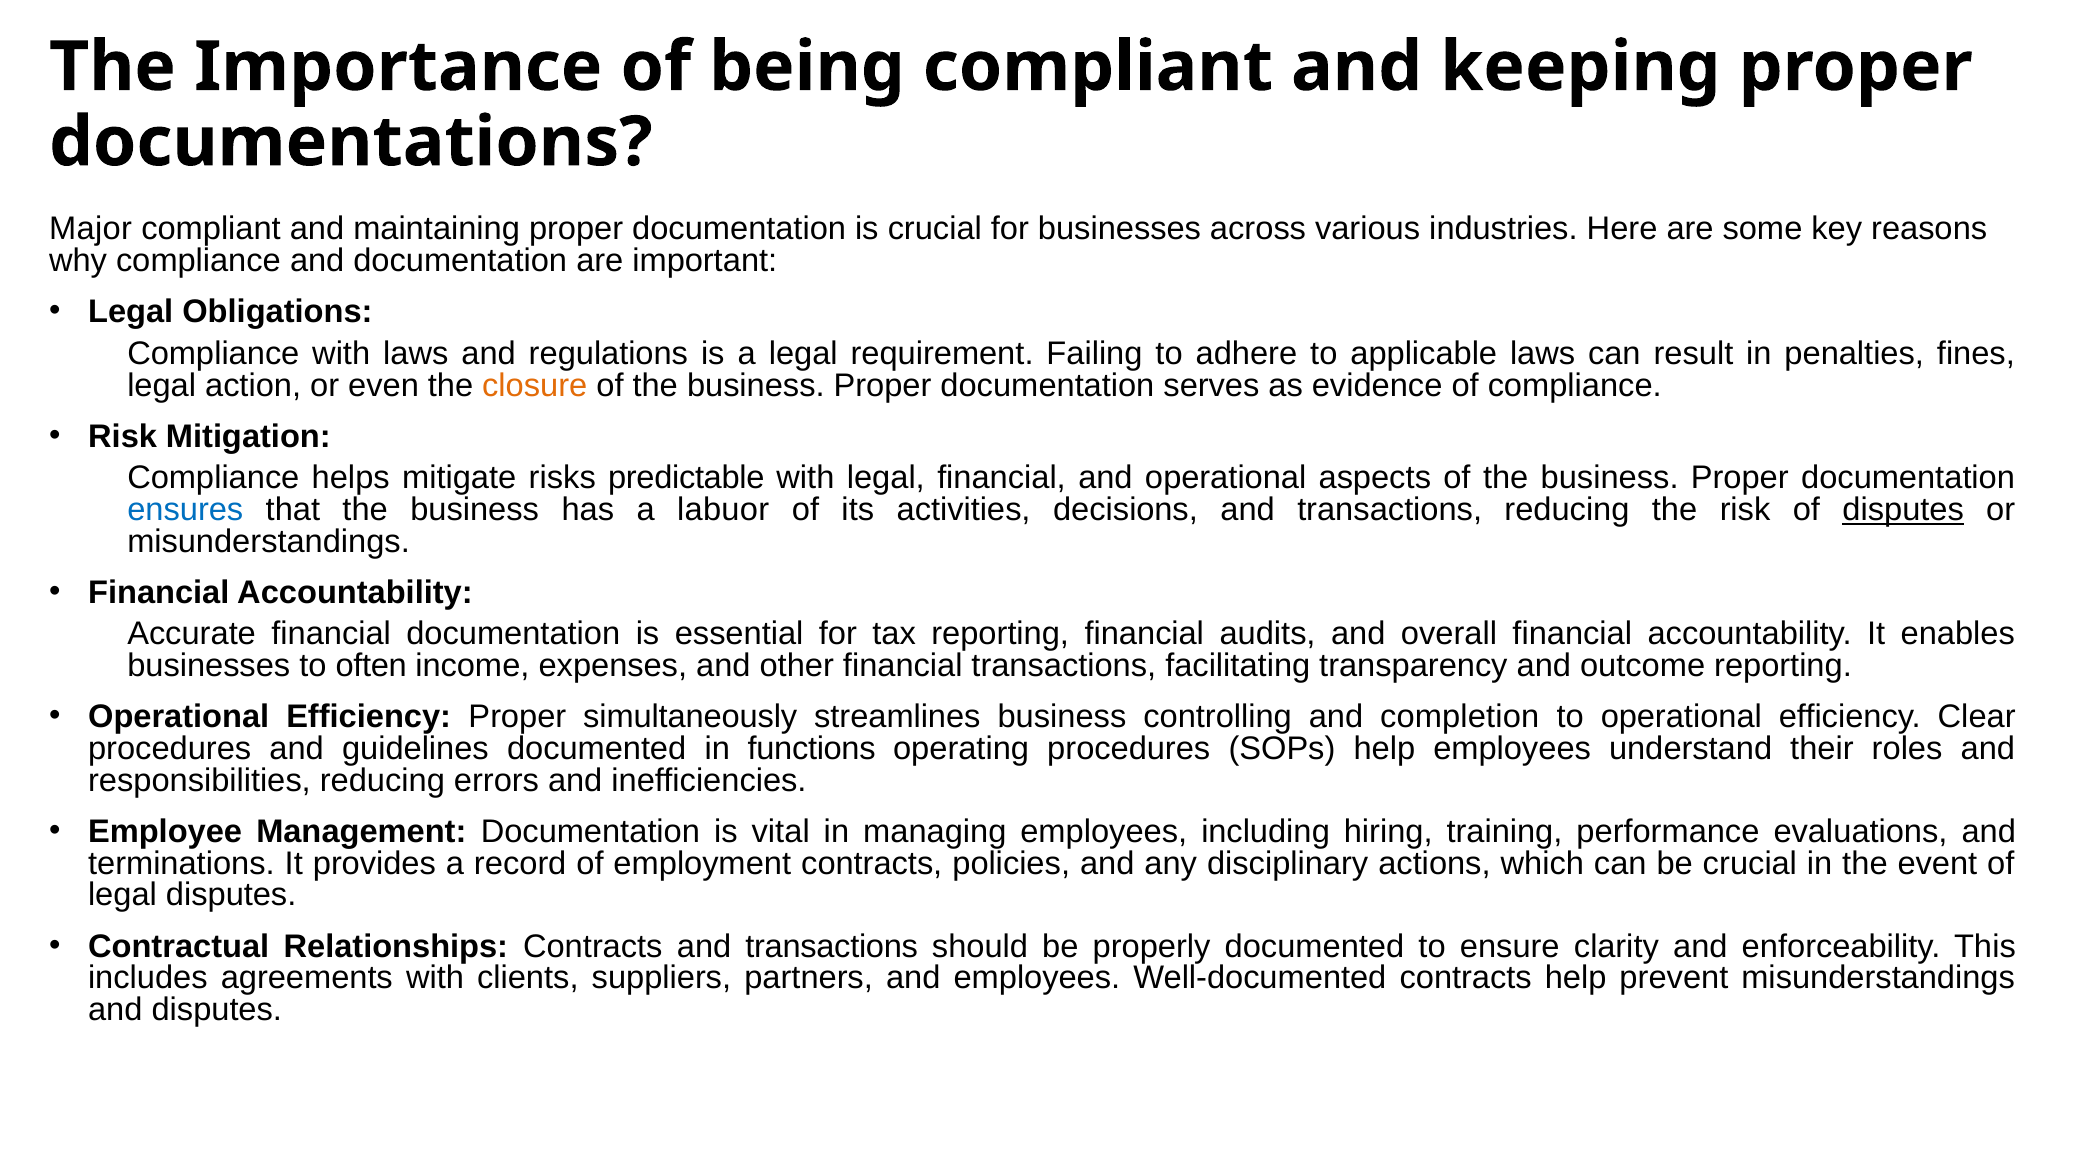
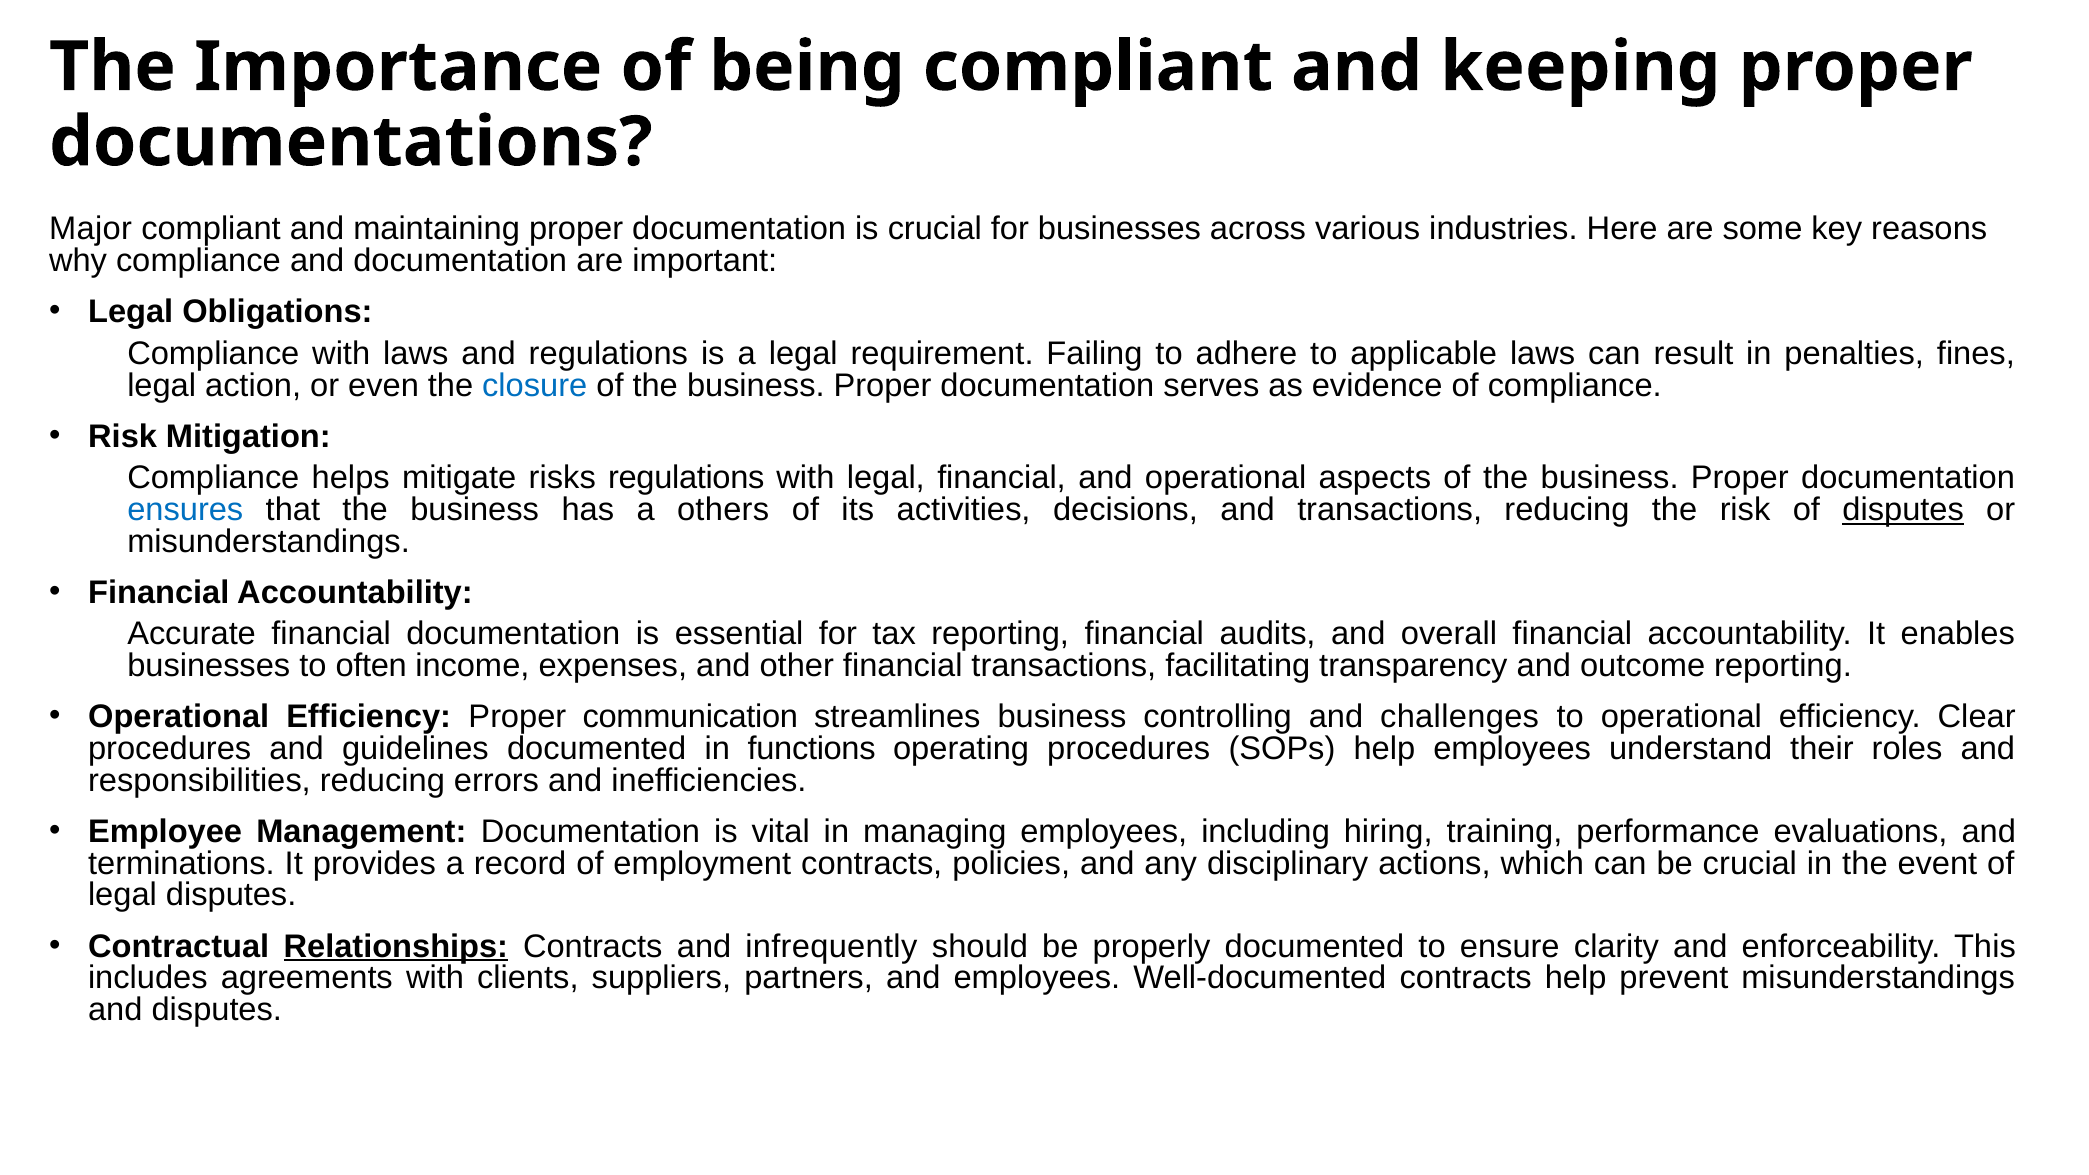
closure colour: orange -> blue
risks predictable: predictable -> regulations
labuor: labuor -> others
simultaneously: simultaneously -> communication
completion: completion -> challenges
Relationships underline: none -> present
Contracts and transactions: transactions -> infrequently
